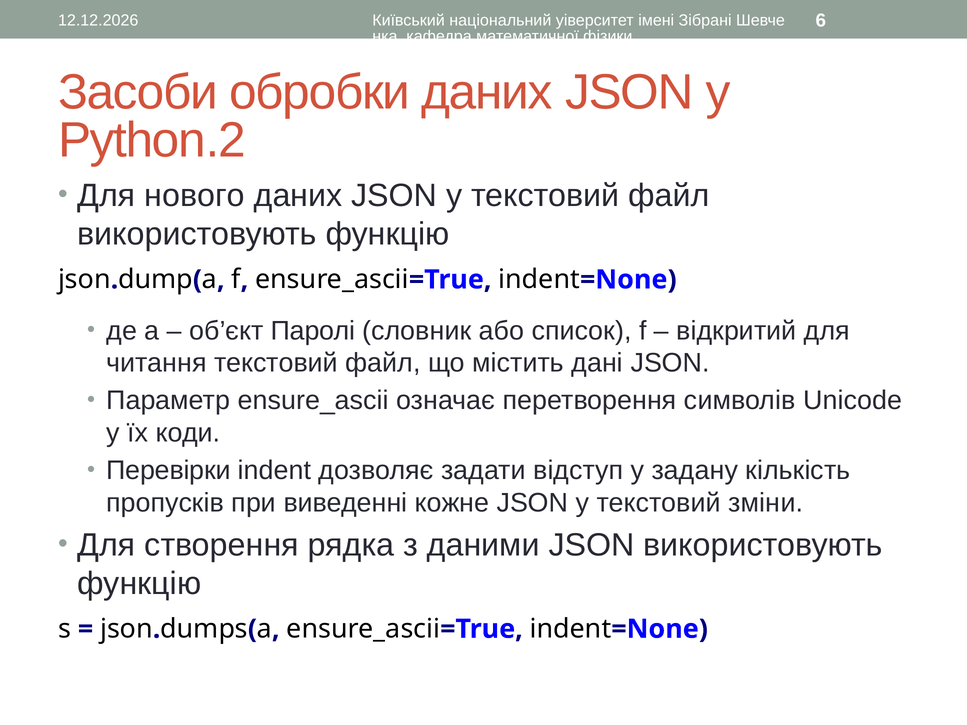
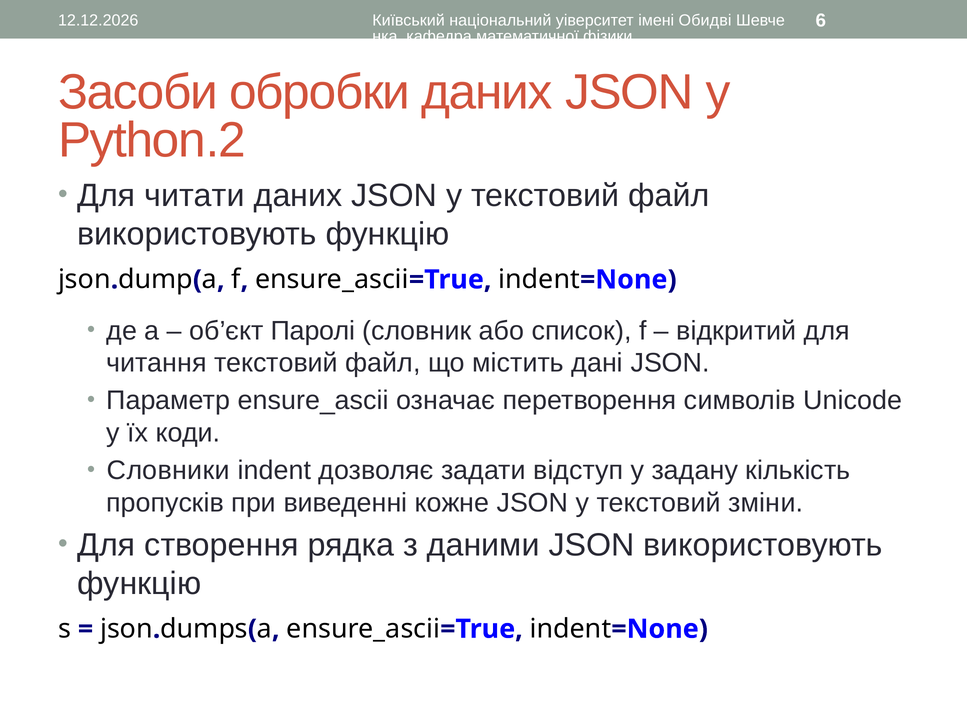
Зібрані: Зібрані -> Обидві
нового: нового -> читати
Перевірки: Перевірки -> Словники
